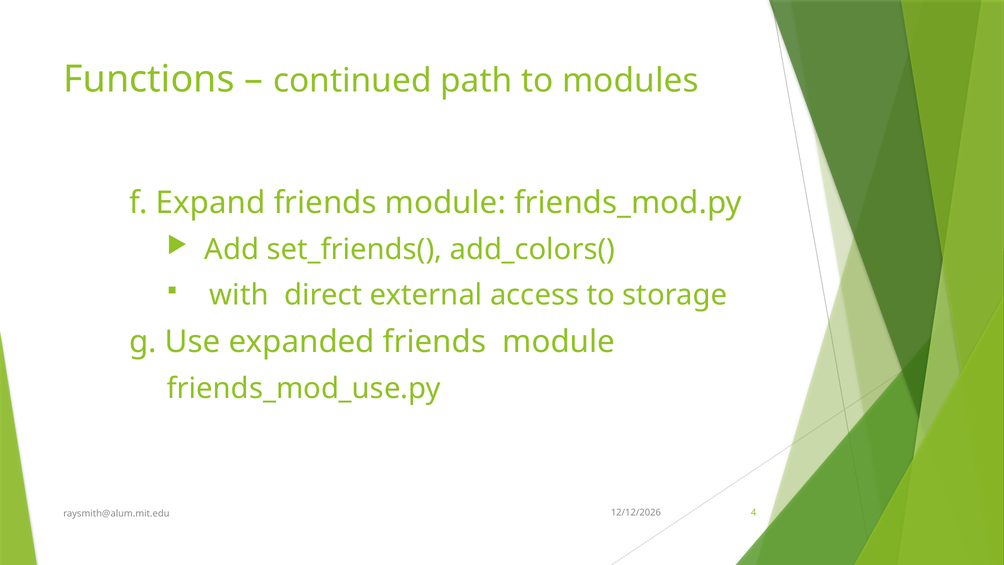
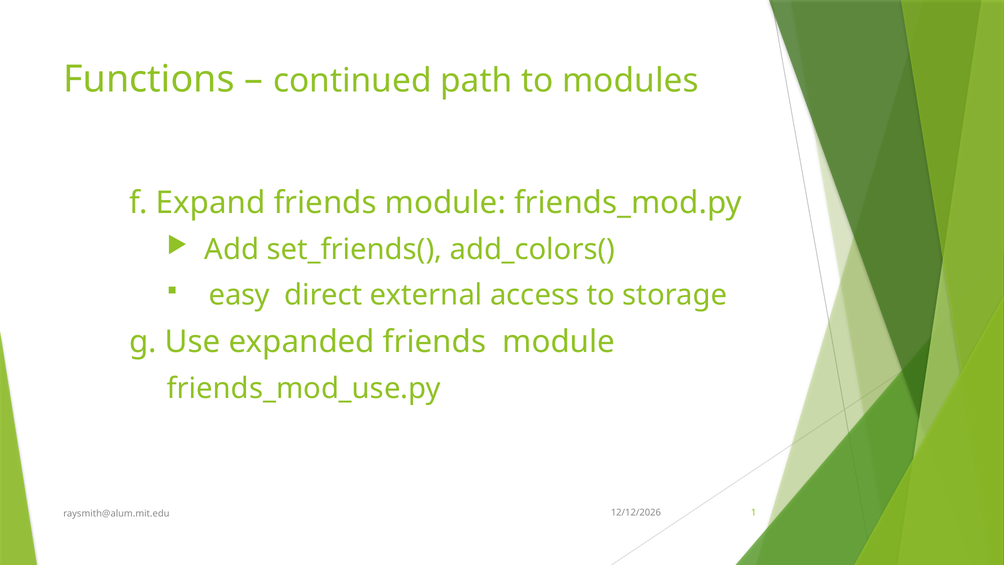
with: with -> easy
4: 4 -> 1
